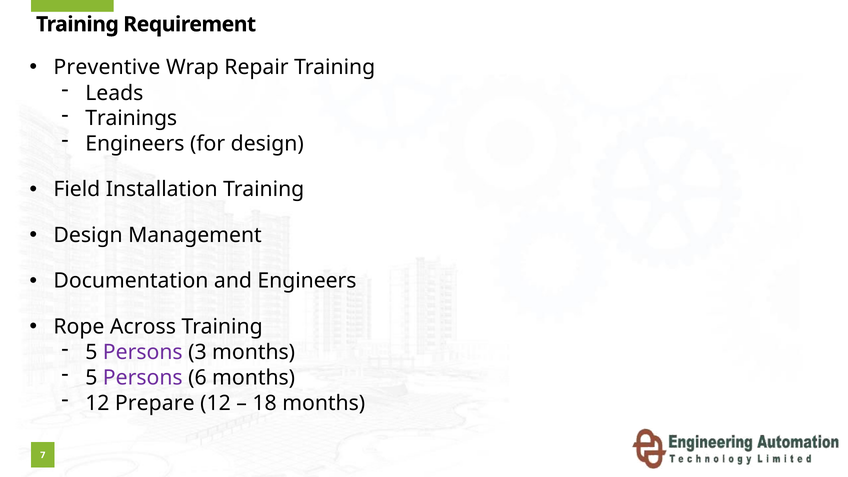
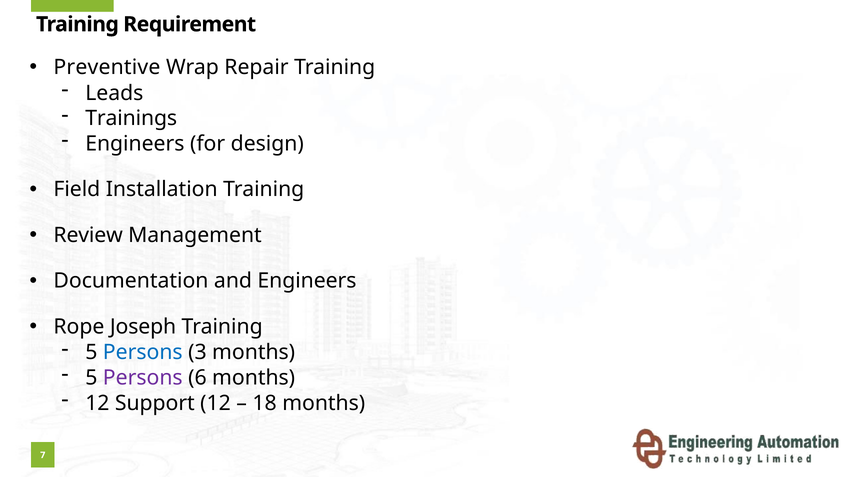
Design at (88, 235): Design -> Review
Across: Across -> Joseph
Persons at (143, 352) colour: purple -> blue
Prepare: Prepare -> Support
